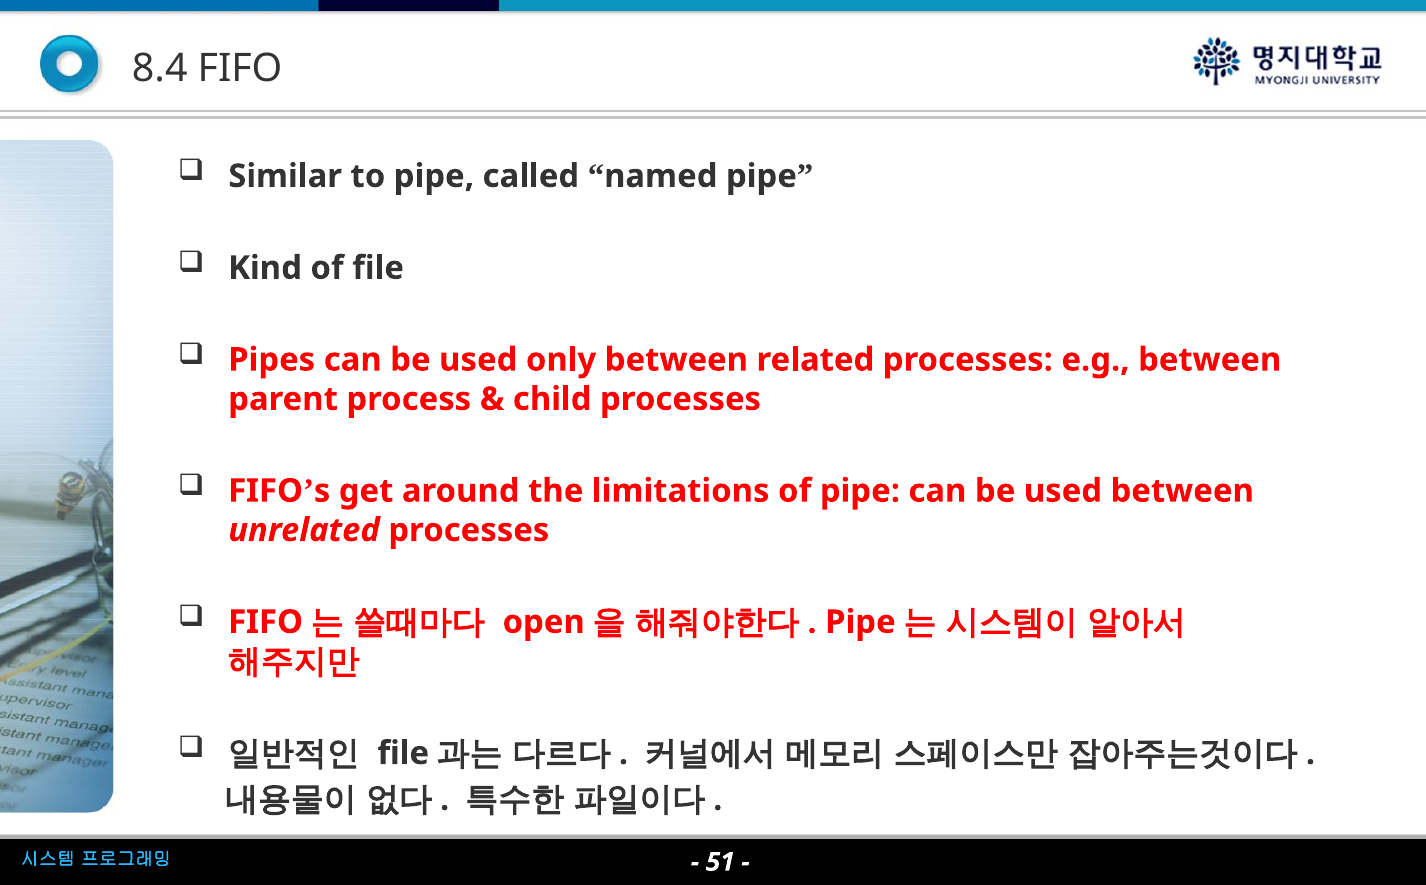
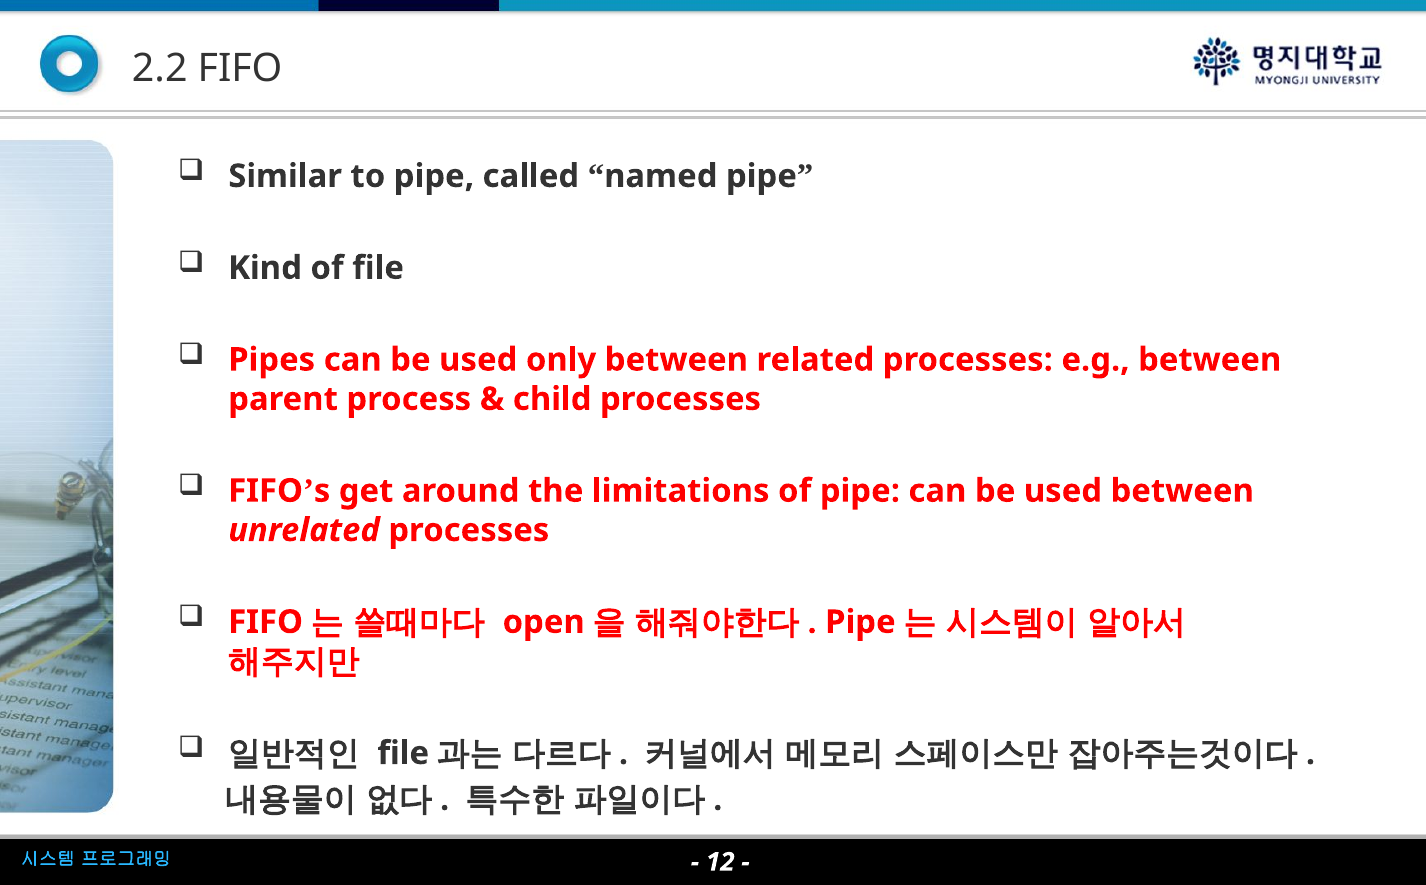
8.4: 8.4 -> 2.2
51: 51 -> 12
